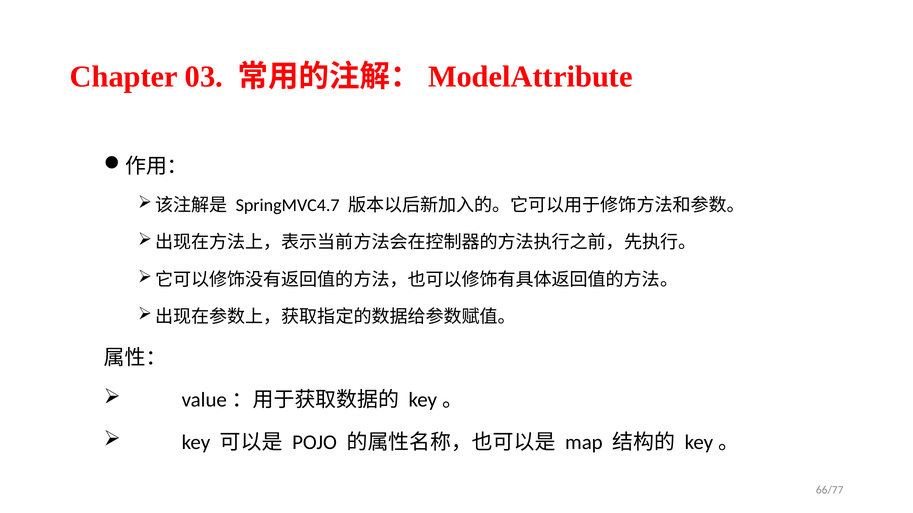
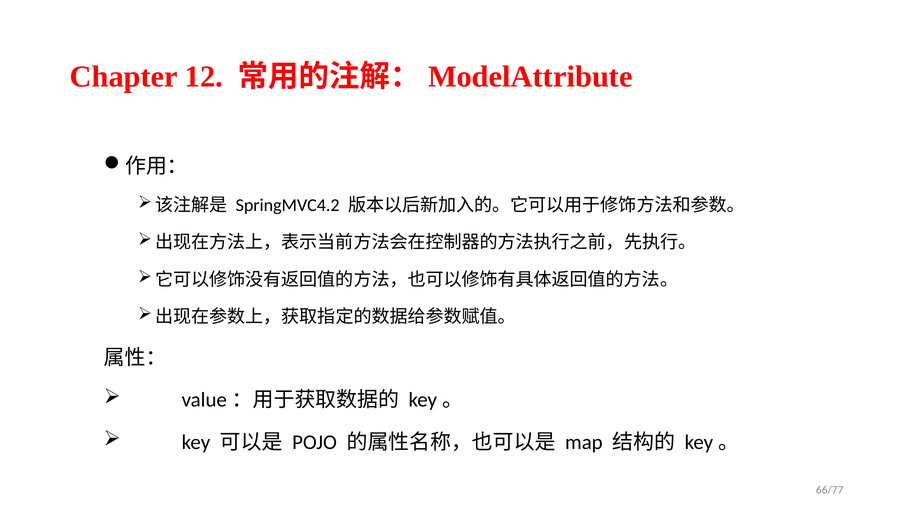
03: 03 -> 12
SpringMVC4.7: SpringMVC4.7 -> SpringMVC4.2
